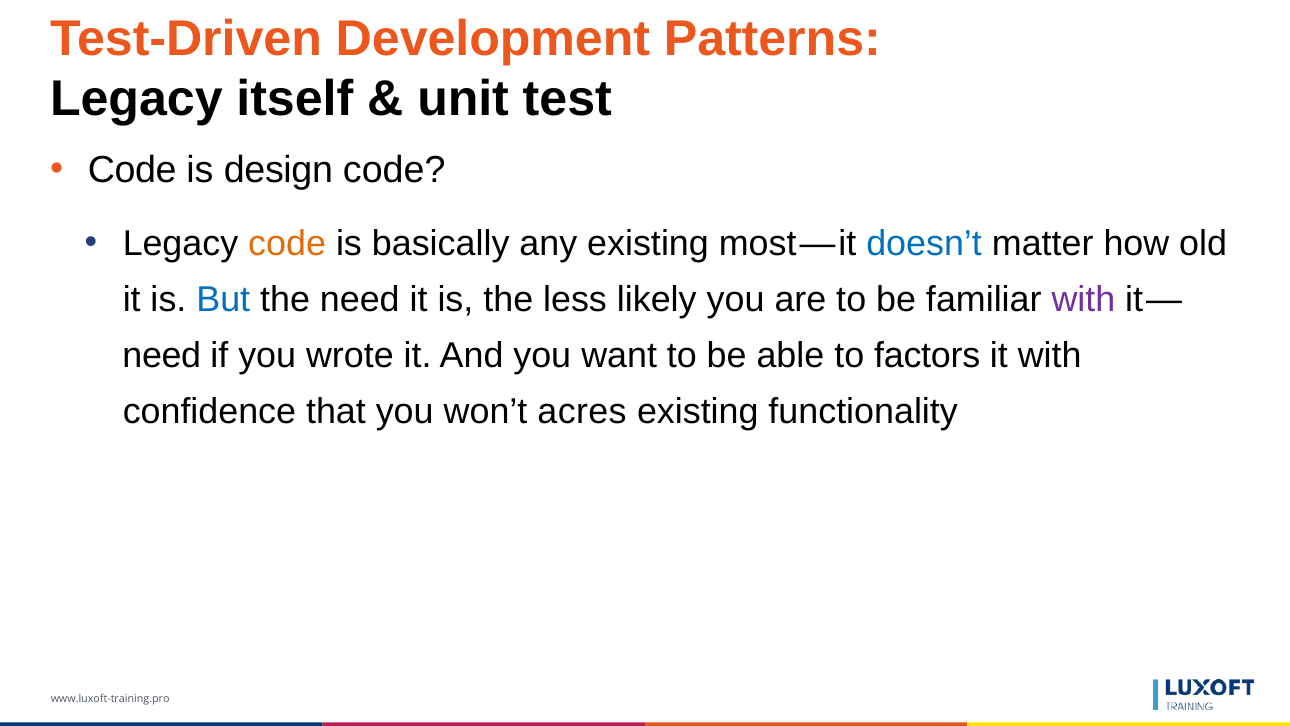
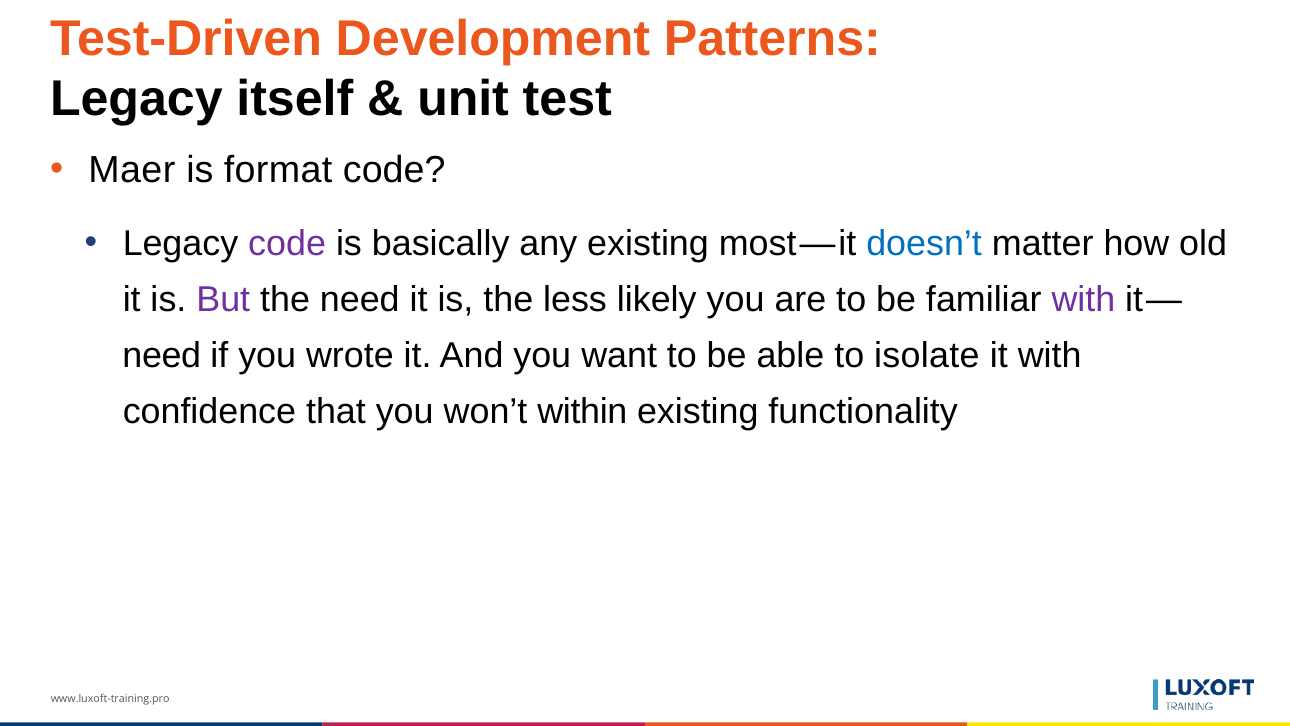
Code at (132, 170): Code -> Maer
design: design -> format
code at (287, 243) colour: orange -> purple
But colour: blue -> purple
factors: factors -> isolate
acres: acres -> within
